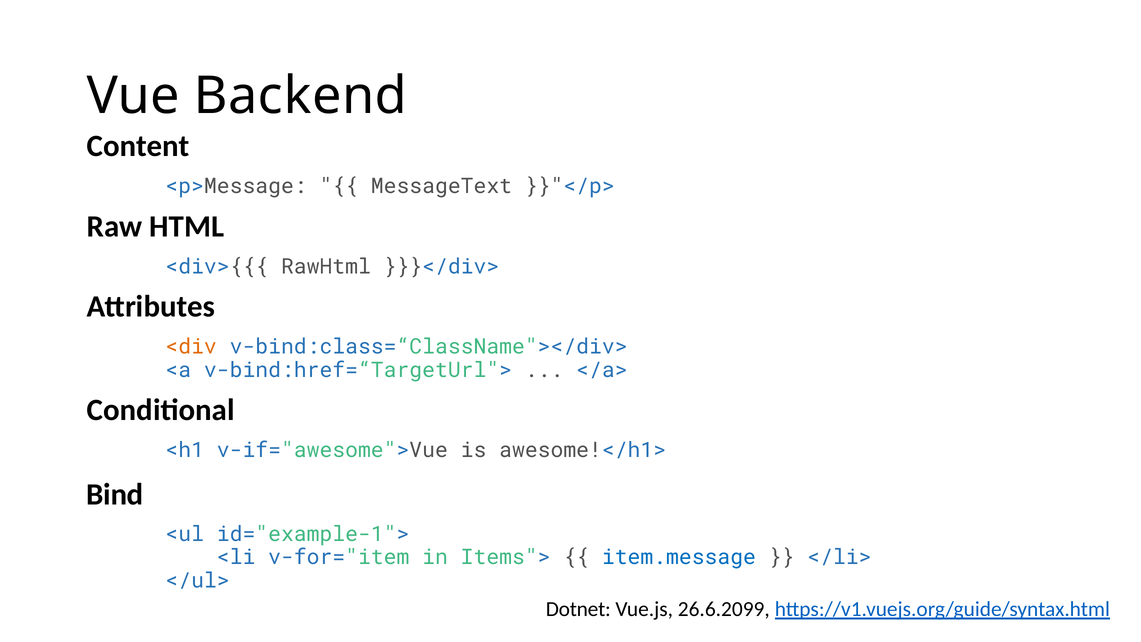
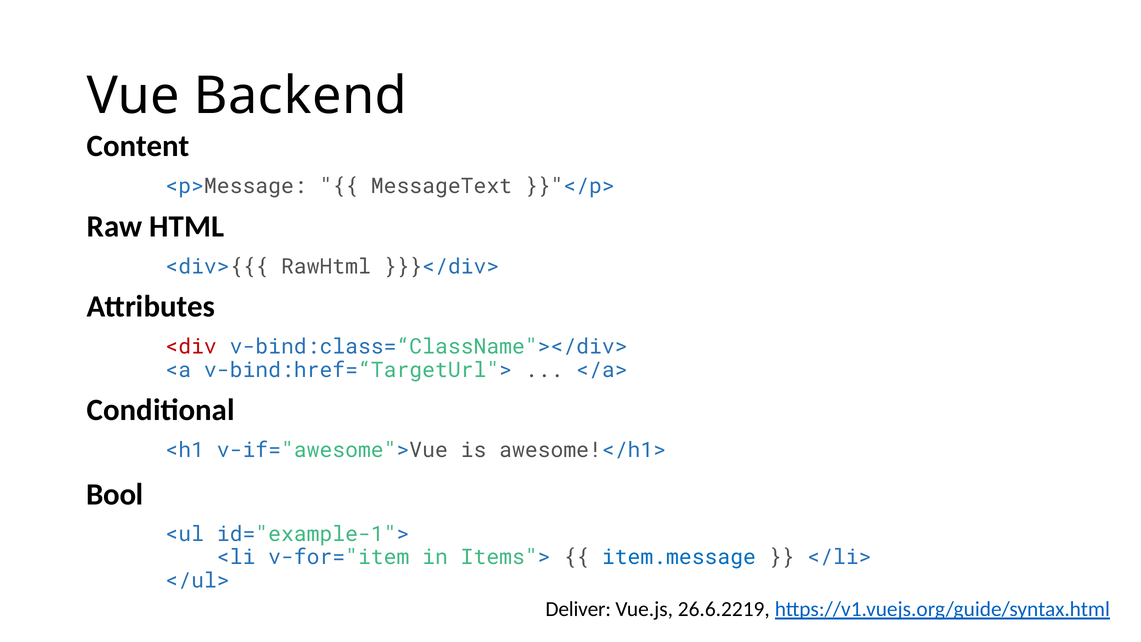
<div colour: orange -> red
Bind: Bind -> Bool
Dotnet: Dotnet -> Deliver
26.6.2099: 26.6.2099 -> 26.6.2219
